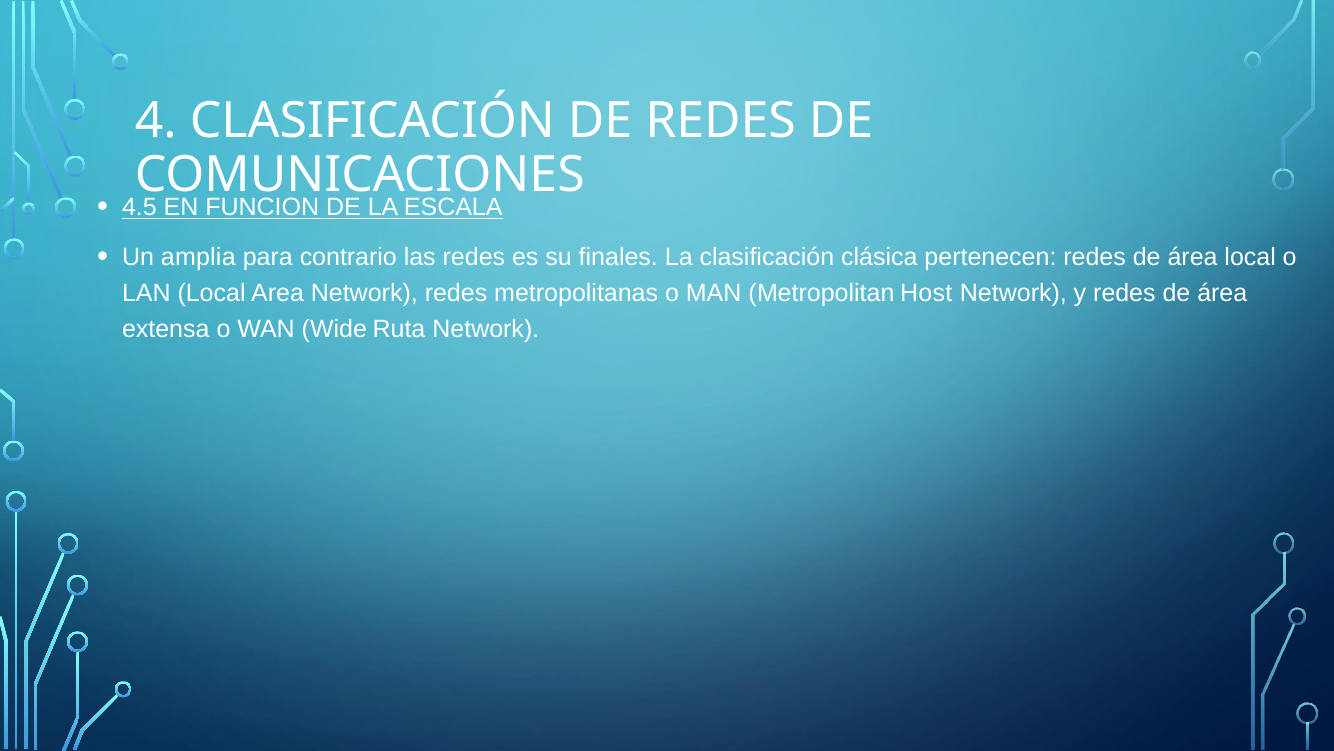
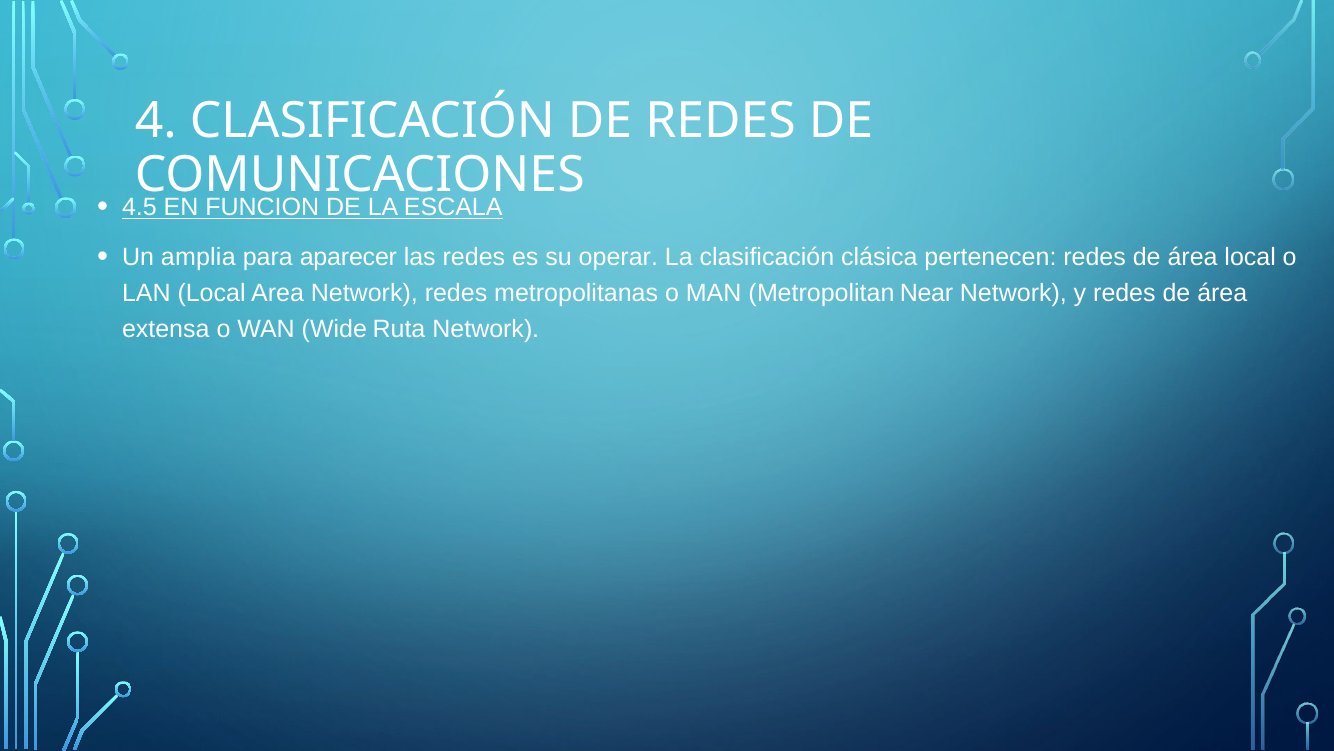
contrario: contrario -> aparecer
finales: finales -> operar
Host: Host -> Near
